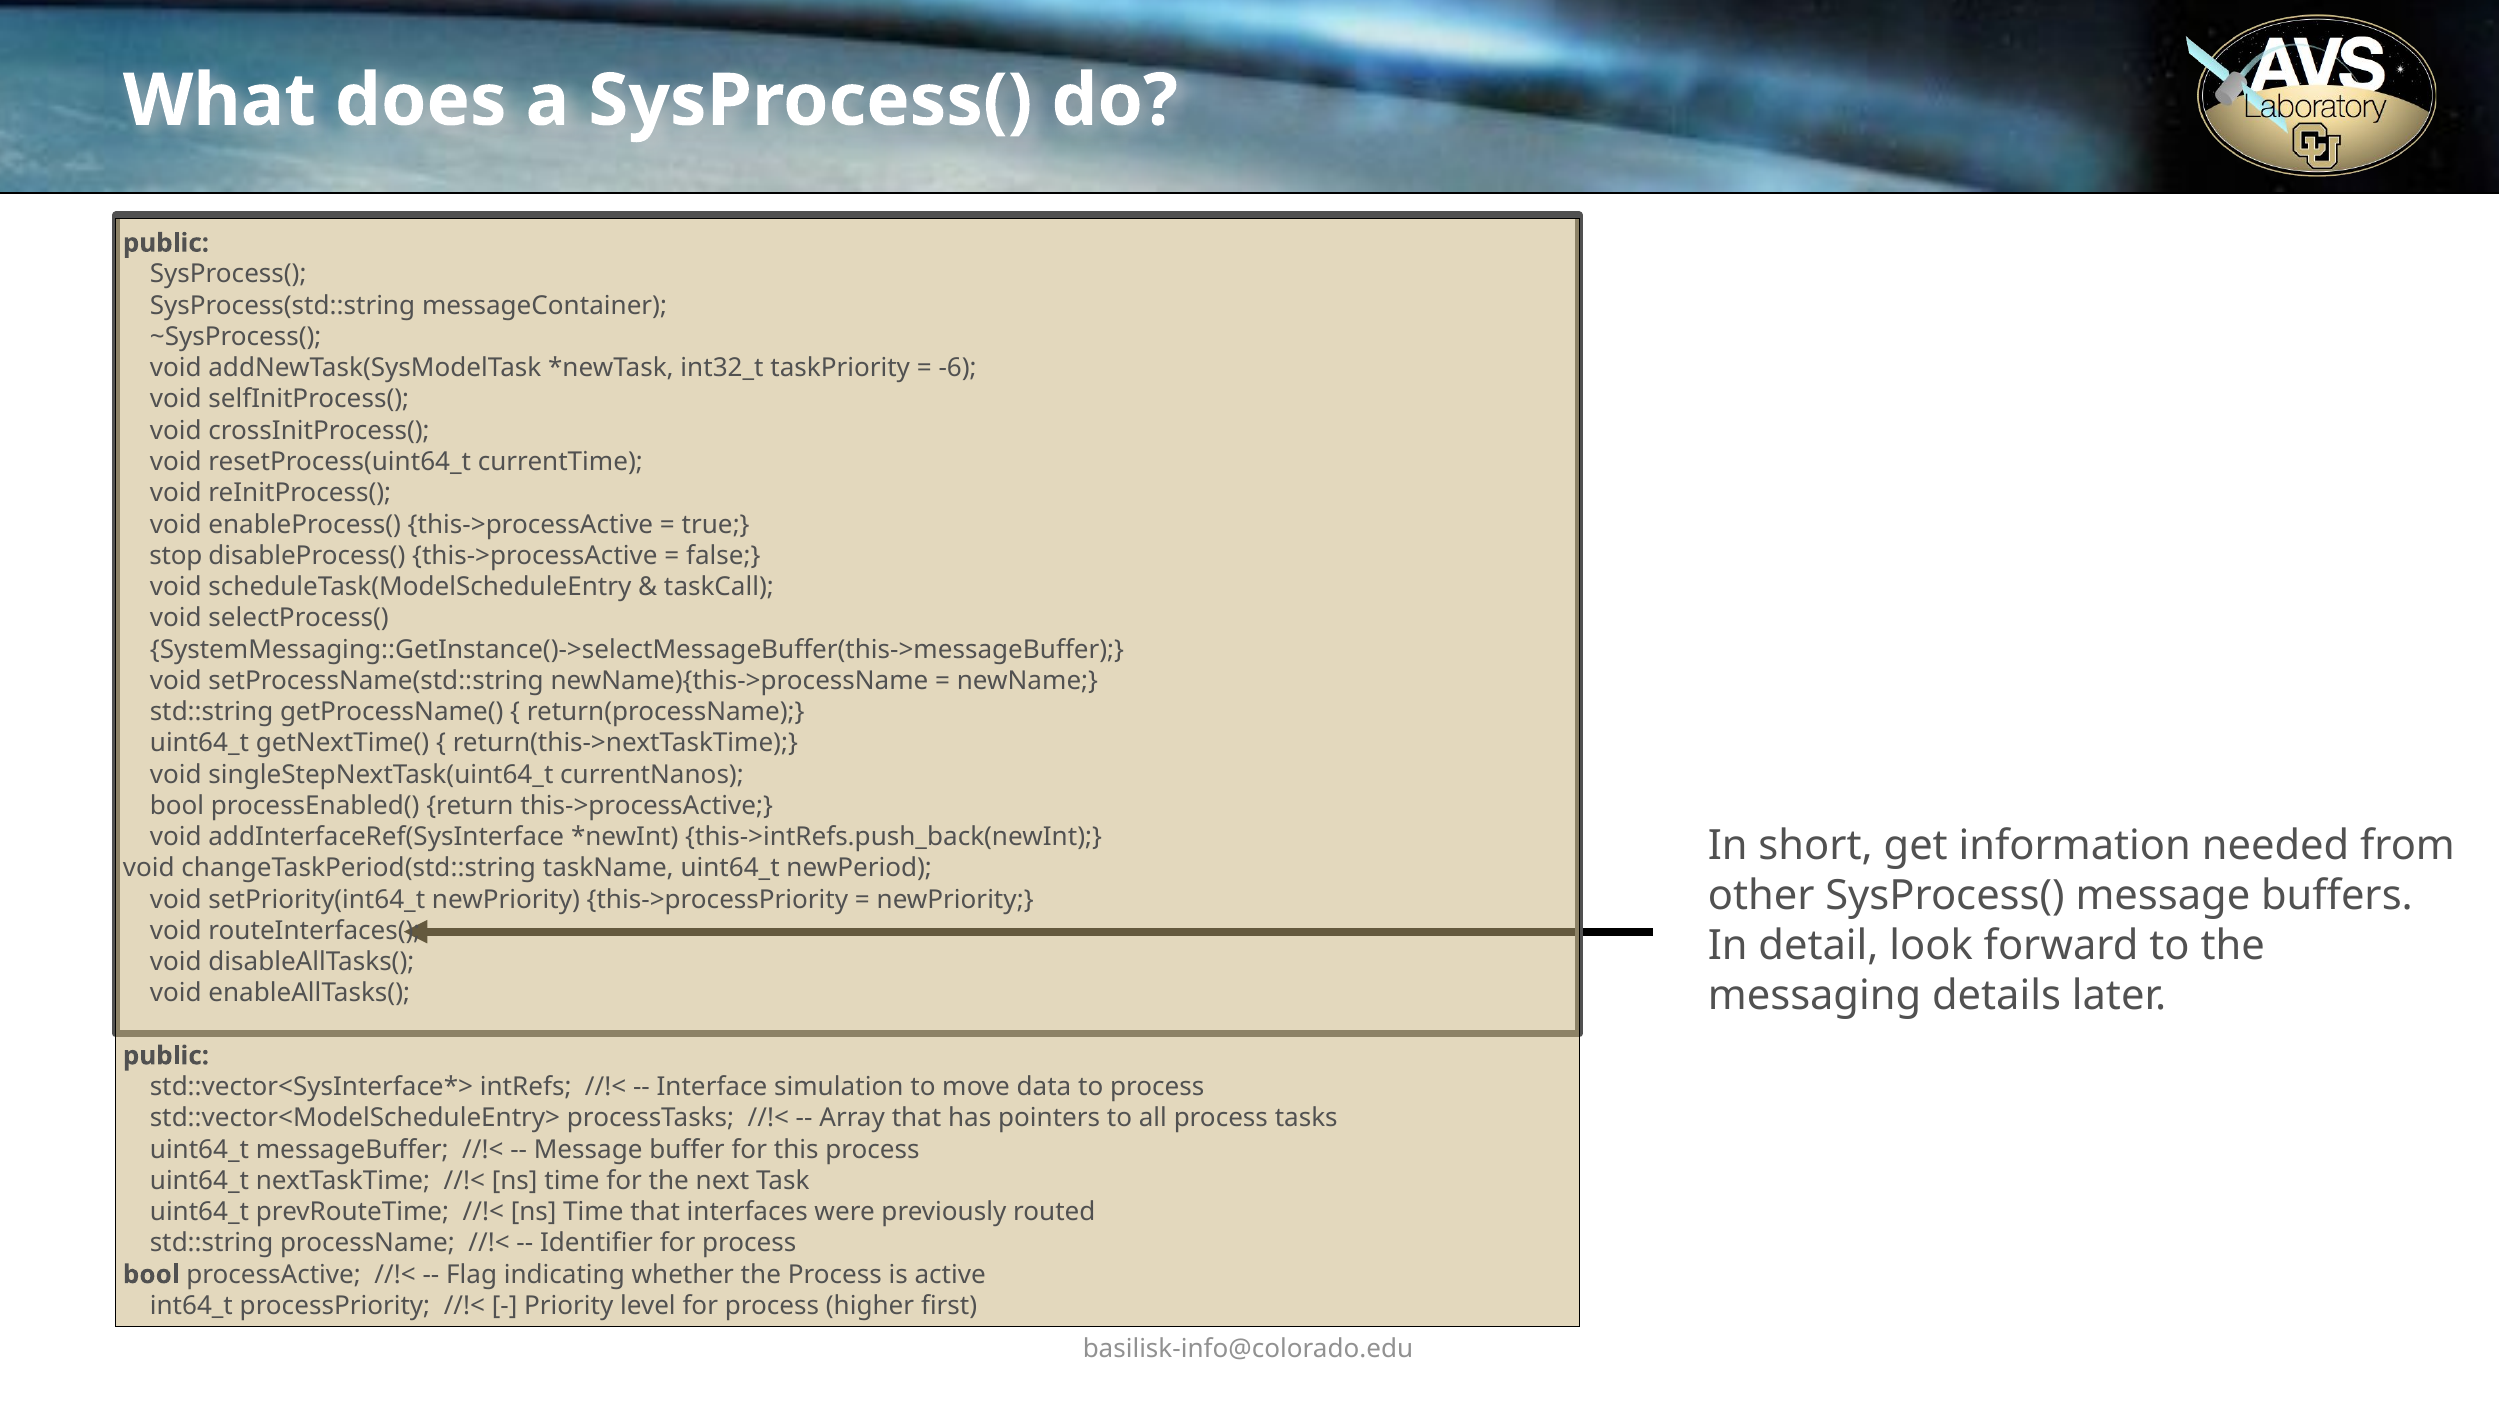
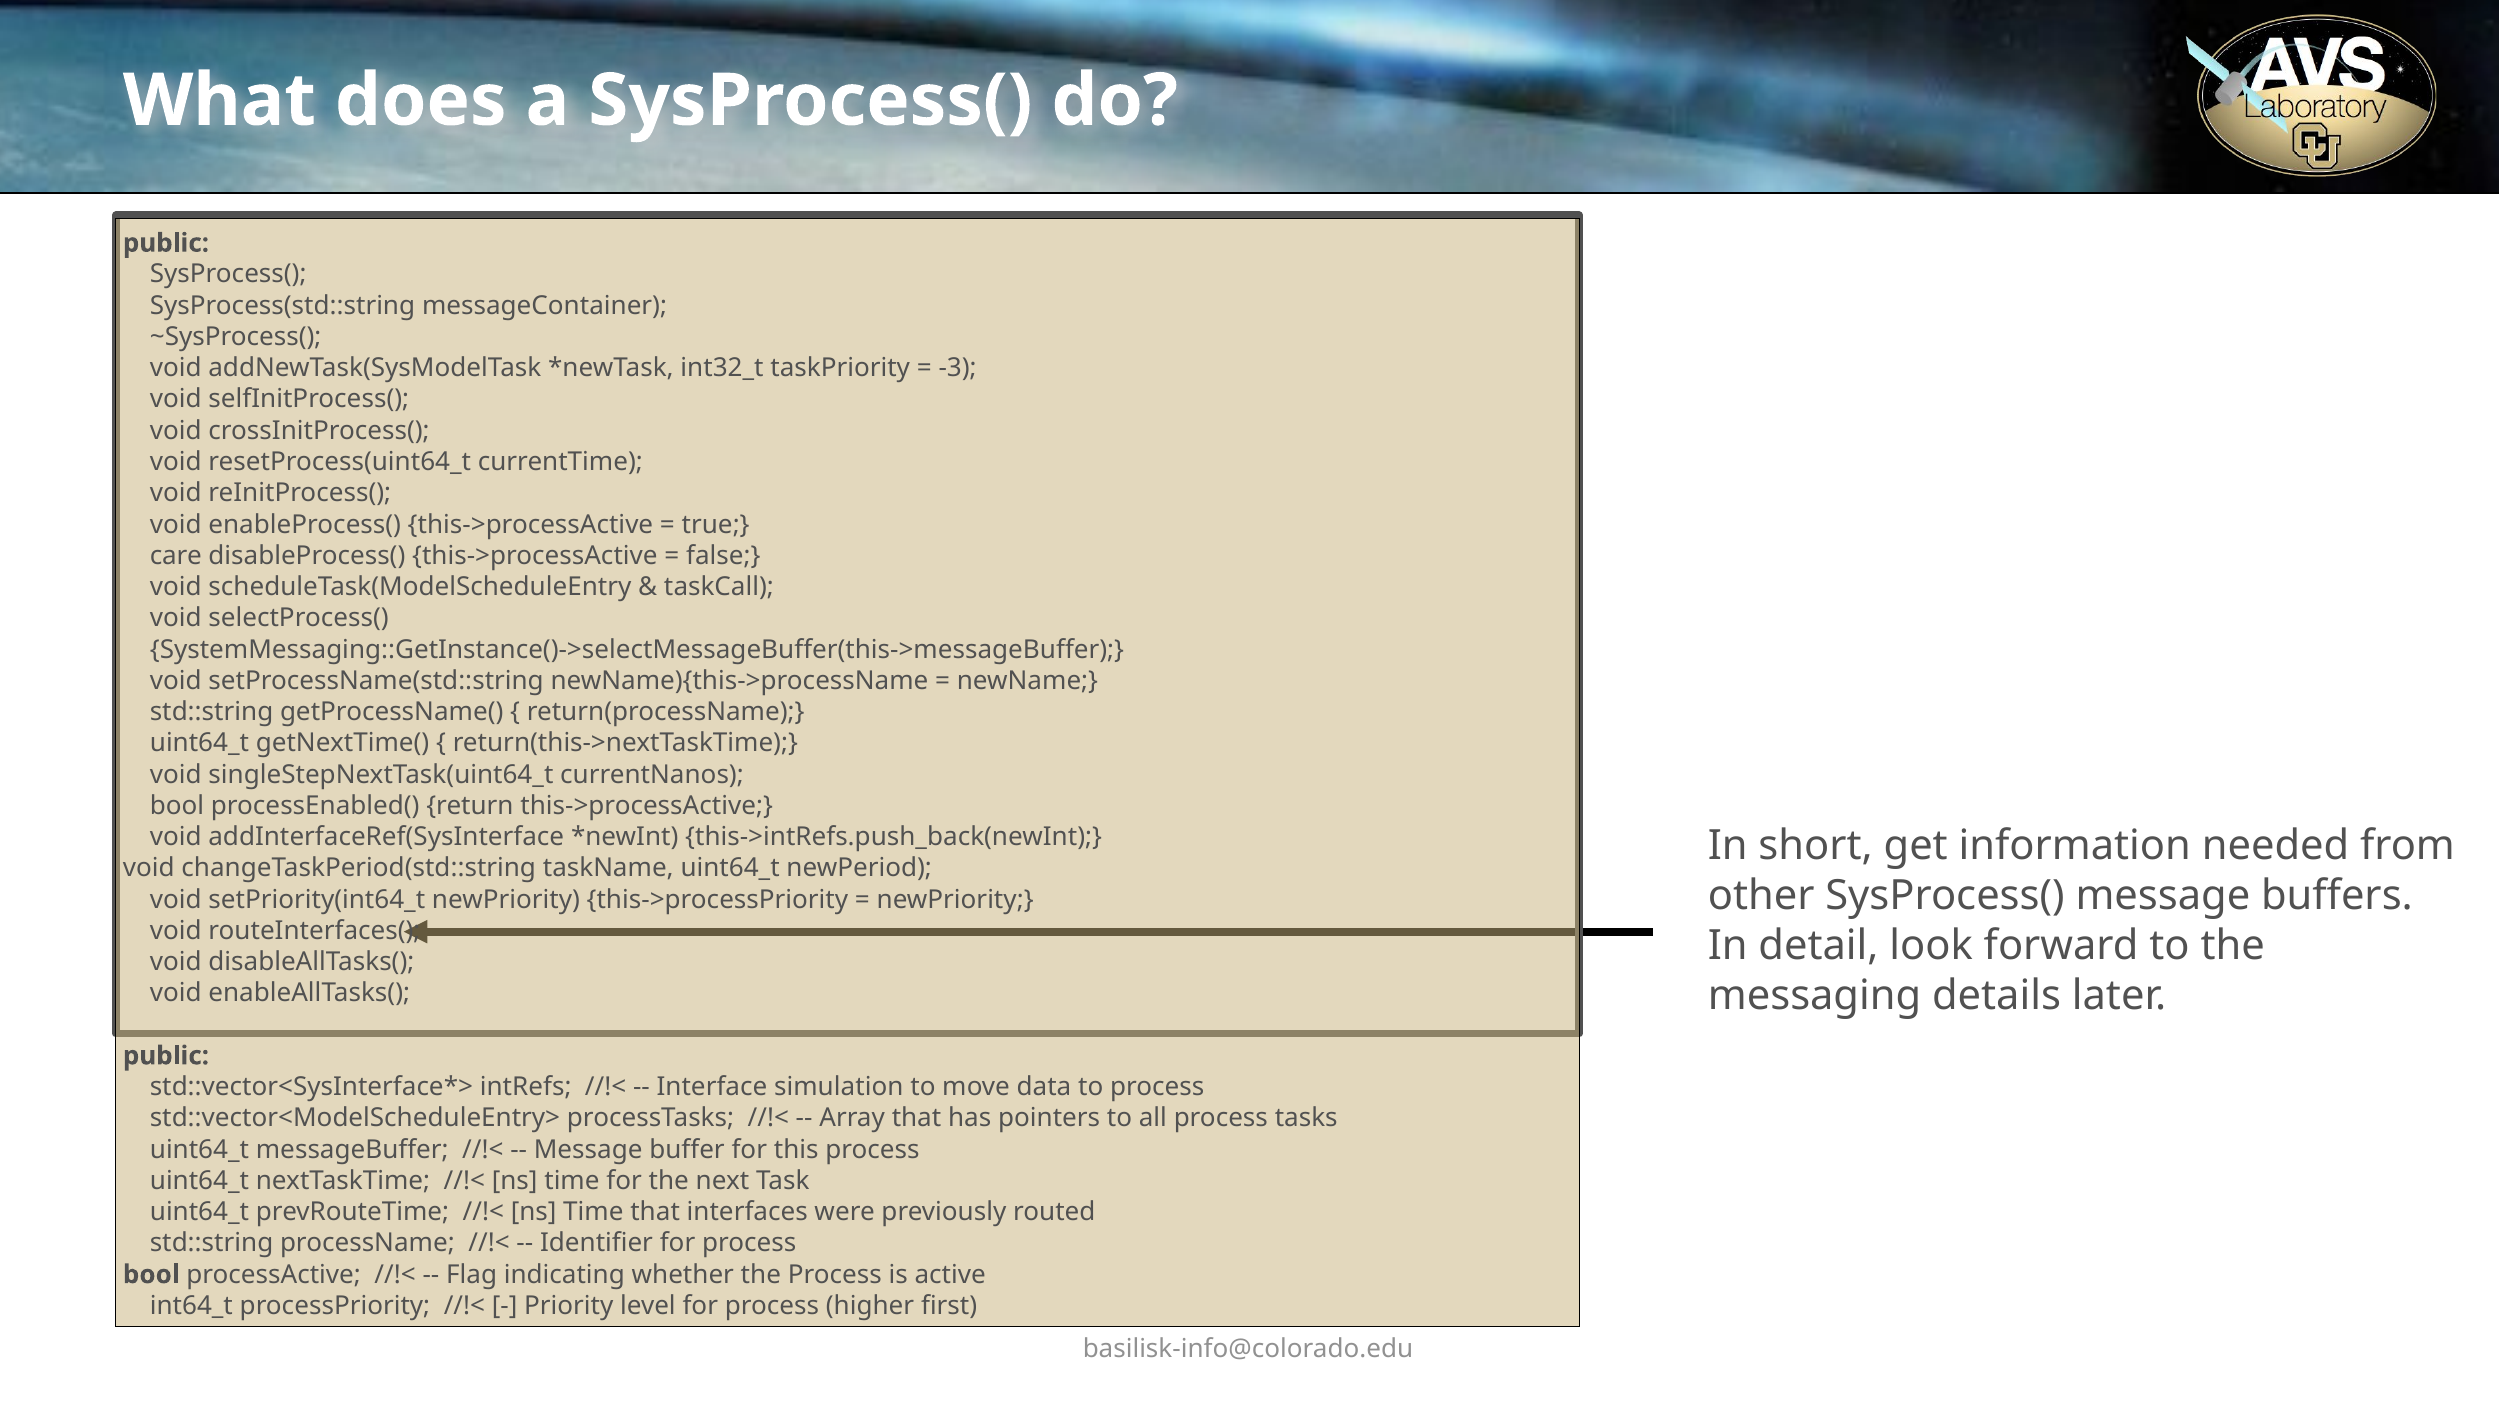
-6: -6 -> -3
stop: stop -> care
